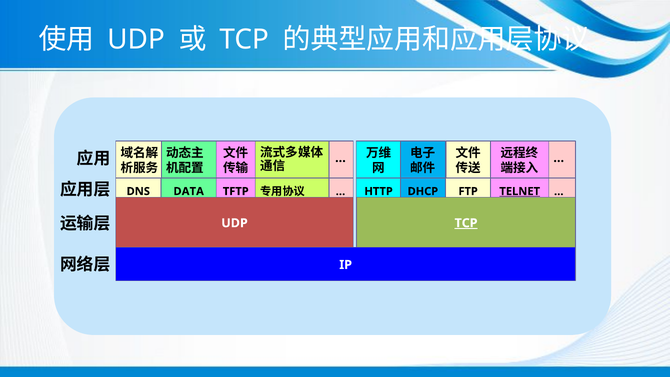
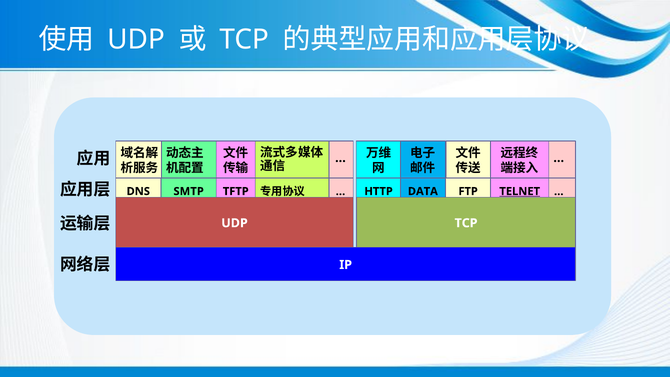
DATA: DATA -> SMTP
DHCP: DHCP -> DATA
TCP at (466, 223) underline: present -> none
